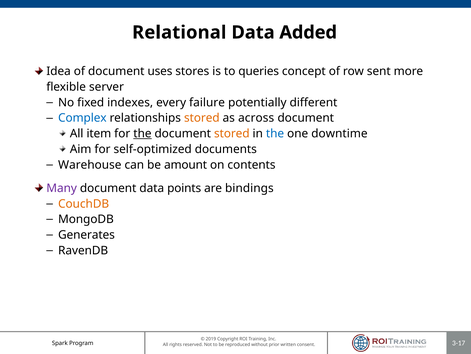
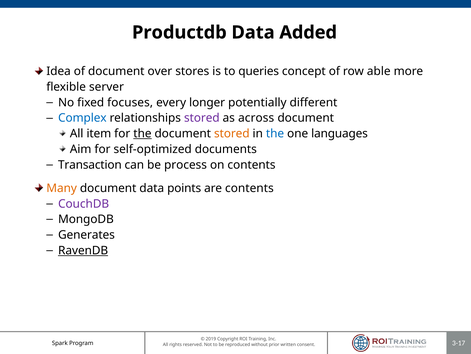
Relational: Relational -> Productdb
uses: uses -> over
sent: sent -> able
indexes: indexes -> focuses
failure: failure -> longer
stored at (202, 118) colour: orange -> purple
downtime: downtime -> languages
Warehouse: Warehouse -> Transaction
amount: amount -> process
Many colour: purple -> orange
are bindings: bindings -> contents
CouchDB colour: orange -> purple
RavenDB underline: none -> present
